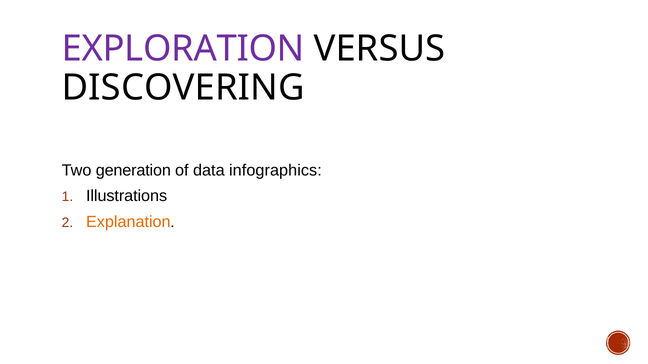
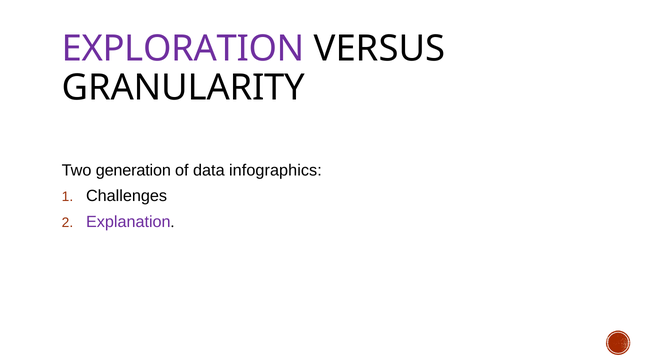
DISCOVERING: DISCOVERING -> GRANULARITY
Illustrations: Illustrations -> Challenges
Explanation colour: orange -> purple
